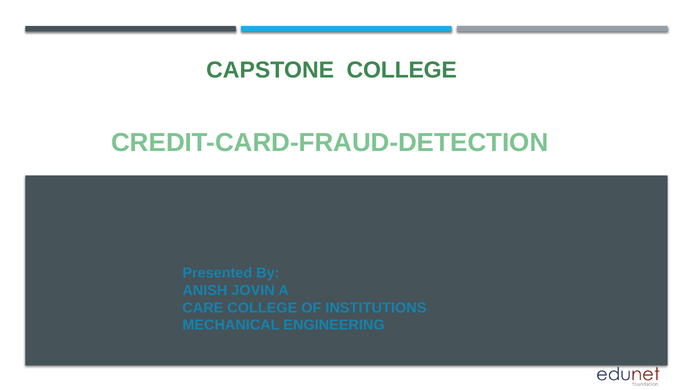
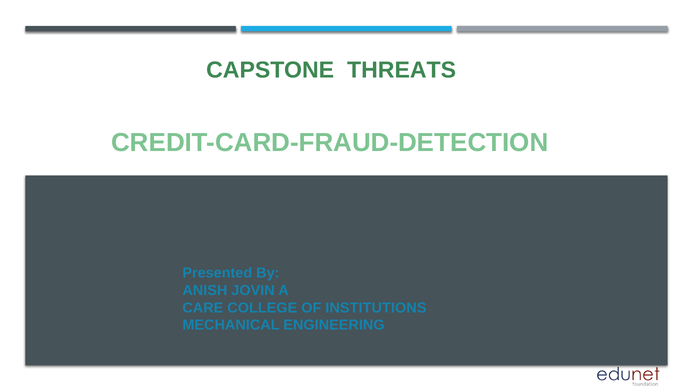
CAPSTONE COLLEGE: COLLEGE -> THREATS
